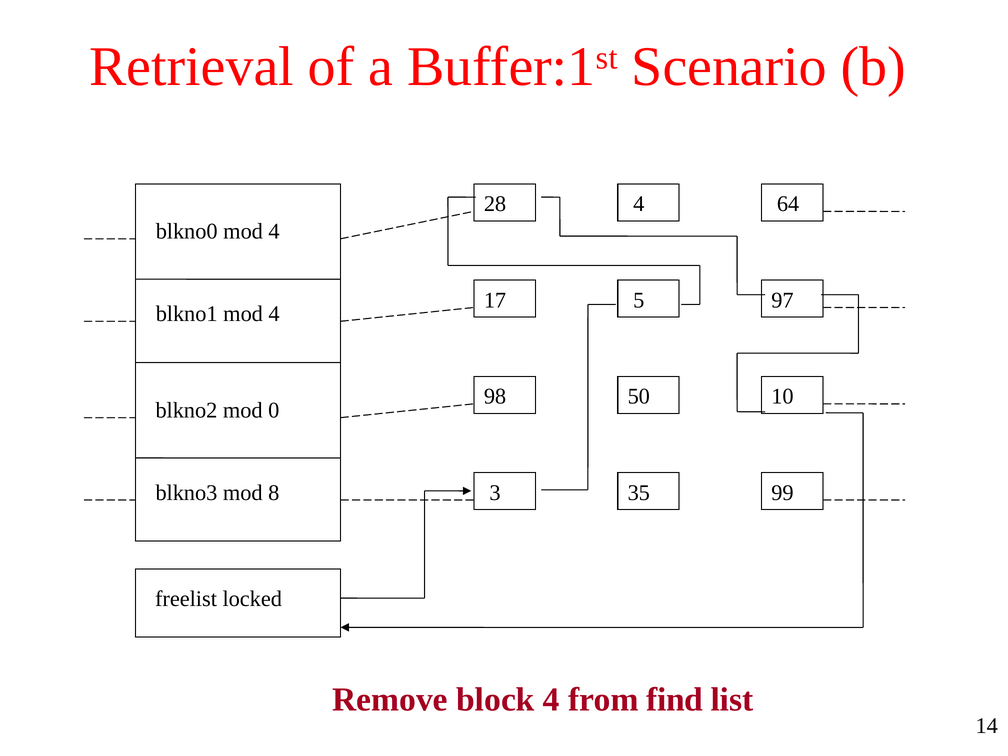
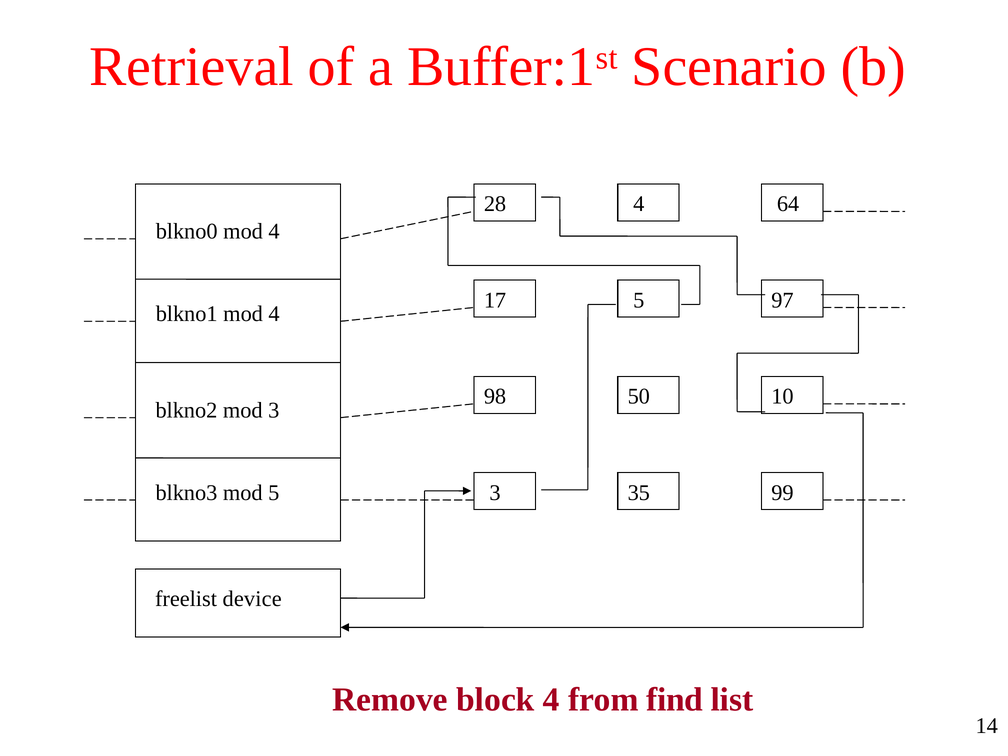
mod 0: 0 -> 3
mod 8: 8 -> 5
locked: locked -> device
